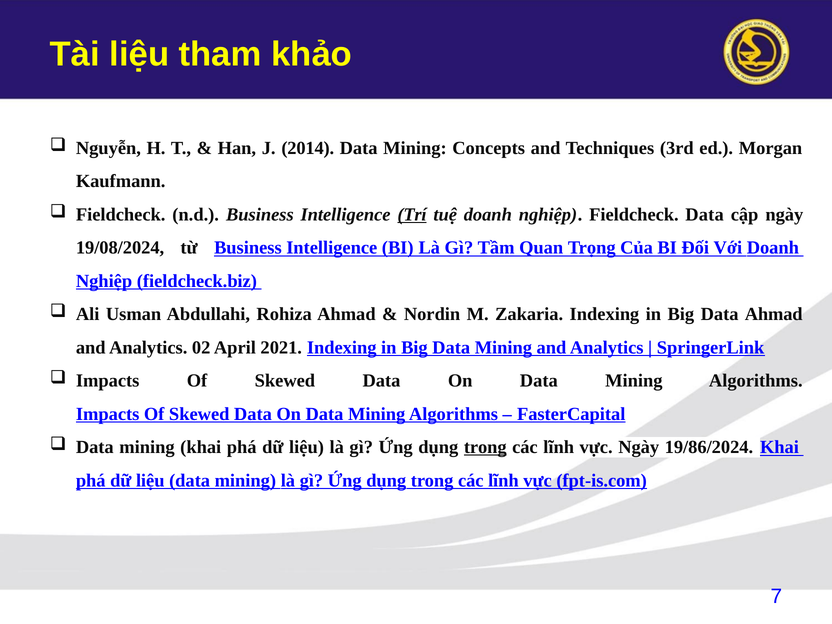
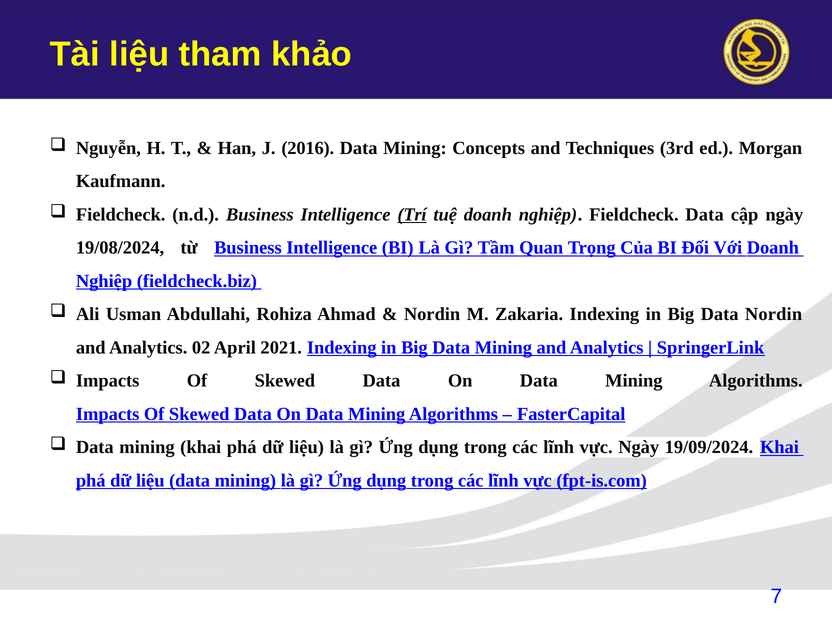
2014: 2014 -> 2016
Data Ahmad: Ahmad -> Nordin
trong at (485, 447) underline: present -> none
19/86/2024: 19/86/2024 -> 19/09/2024
